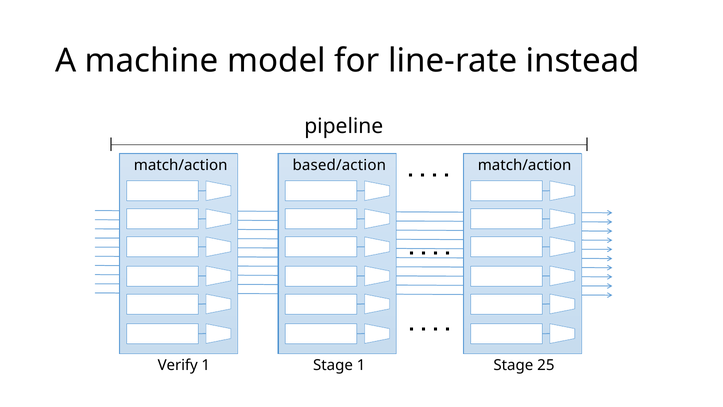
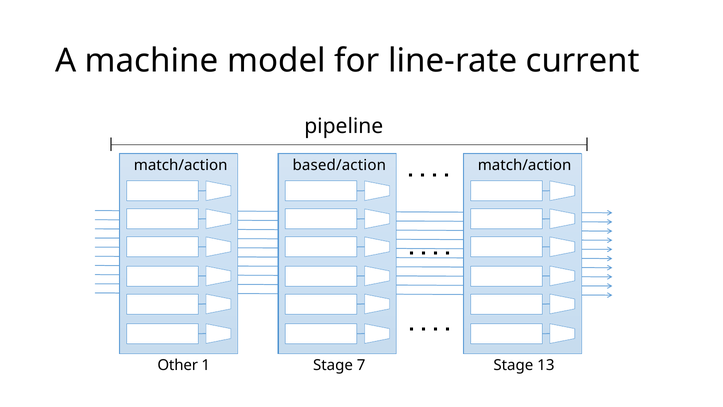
instead: instead -> current
Verify: Verify -> Other
Stage 1: 1 -> 7
25: 25 -> 13
